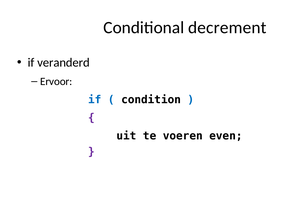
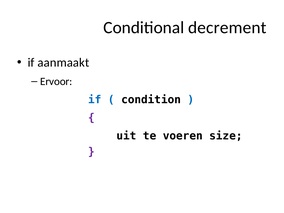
veranderd: veranderd -> aanmaakt
even: even -> size
